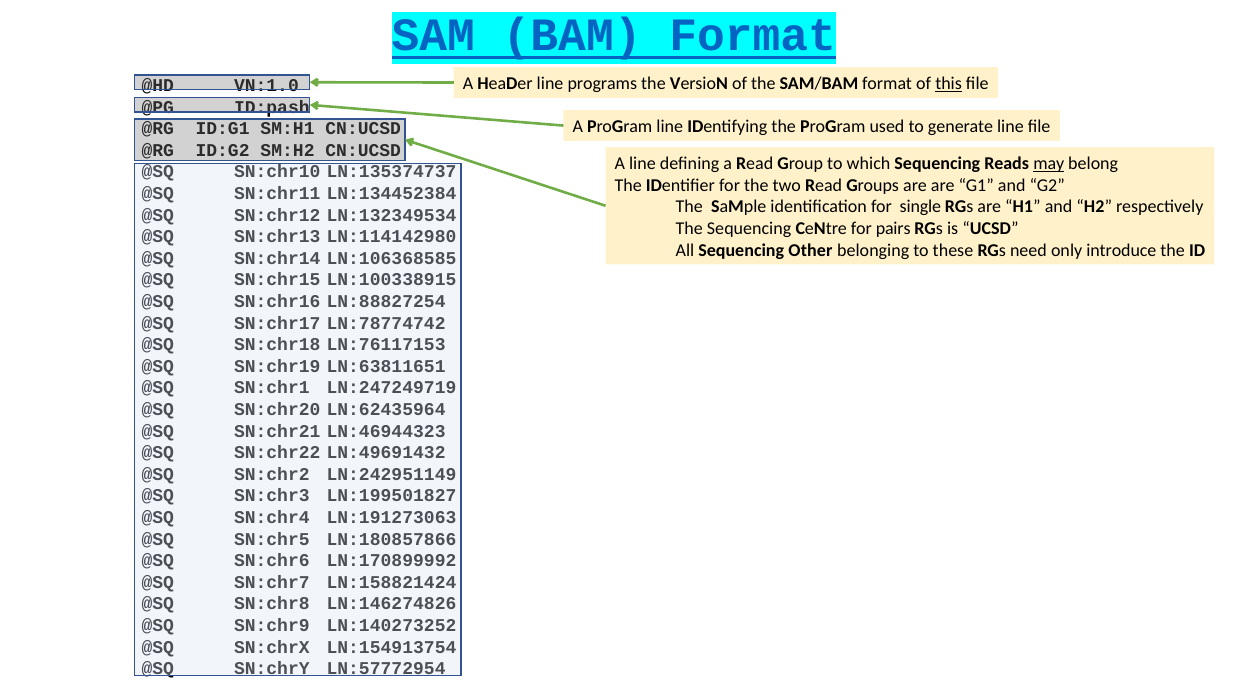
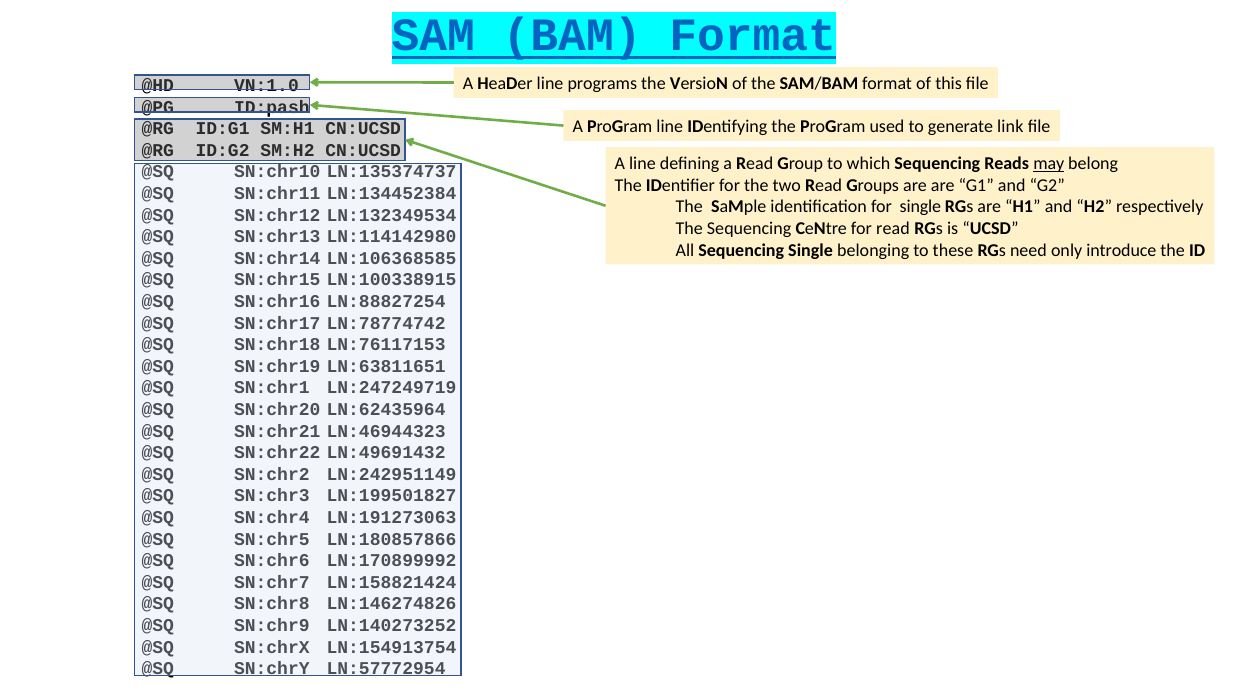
this underline: present -> none
generate line: line -> link
for pairs: pairs -> read
Sequencing Other: Other -> Single
